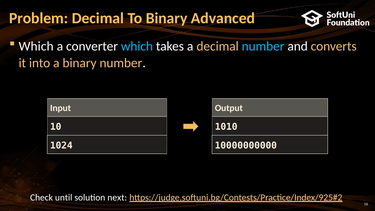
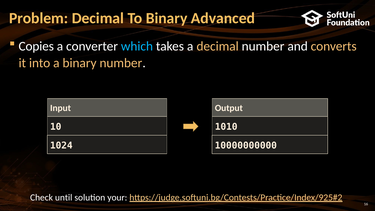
Which at (36, 46): Which -> Copies
number at (263, 46) colour: light blue -> white
next: next -> your
